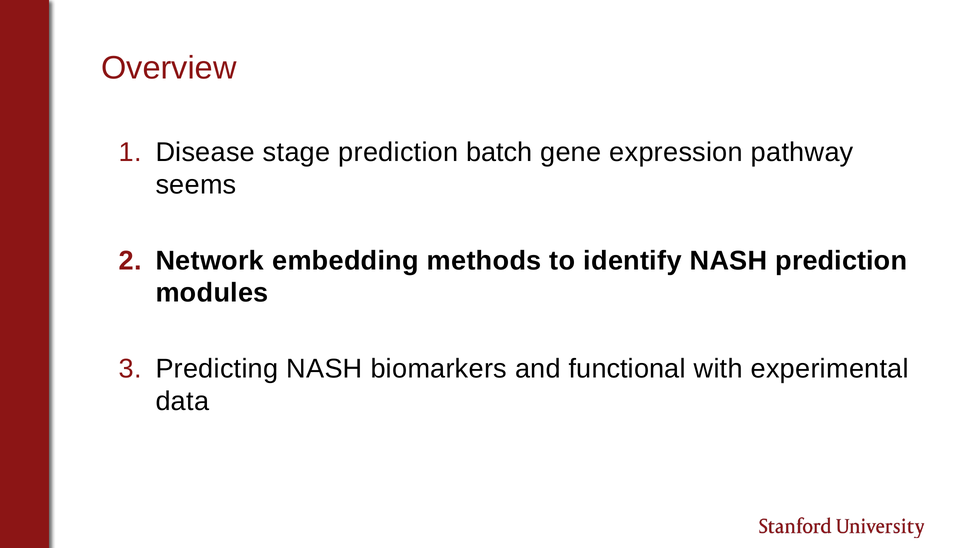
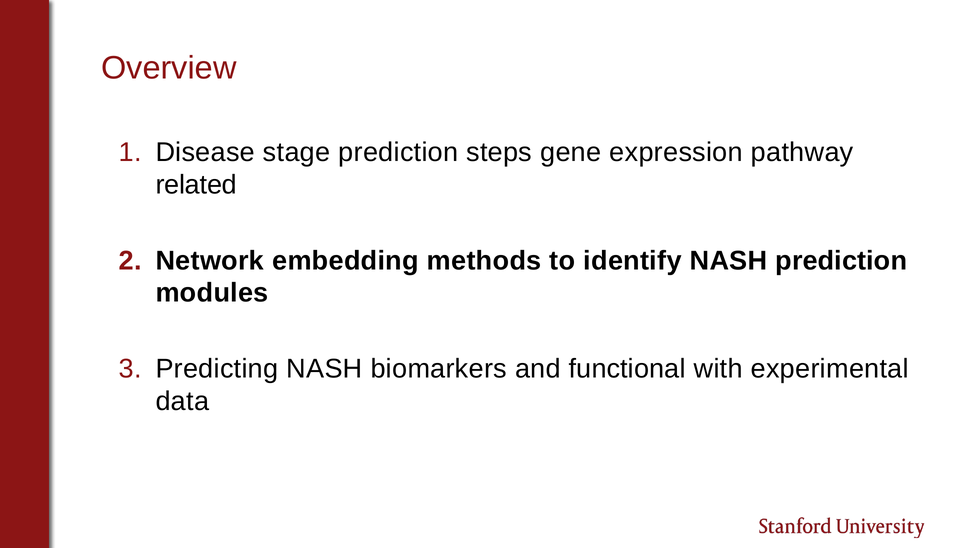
batch: batch -> steps
seems: seems -> related
